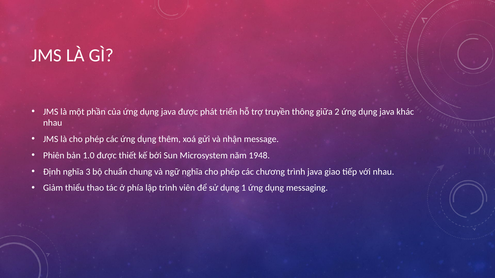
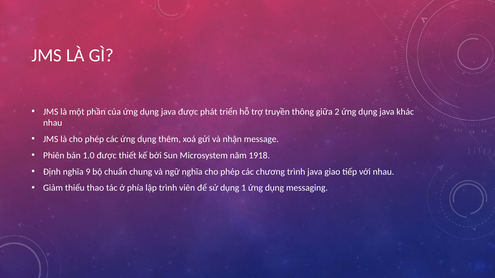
1948: 1948 -> 1918
3: 3 -> 9
